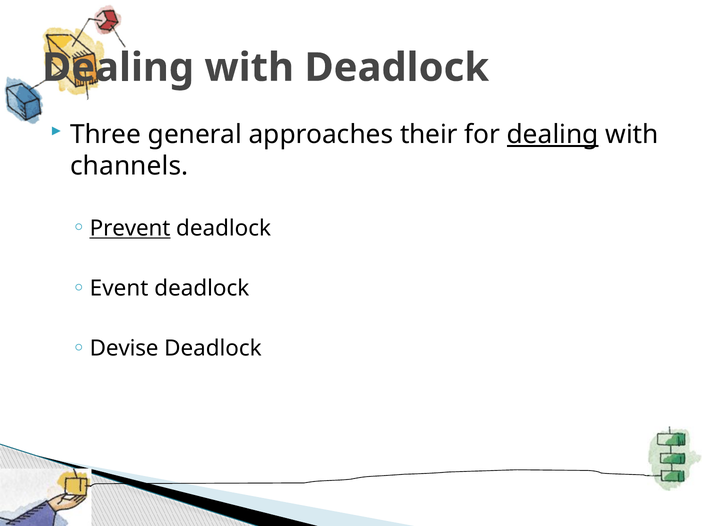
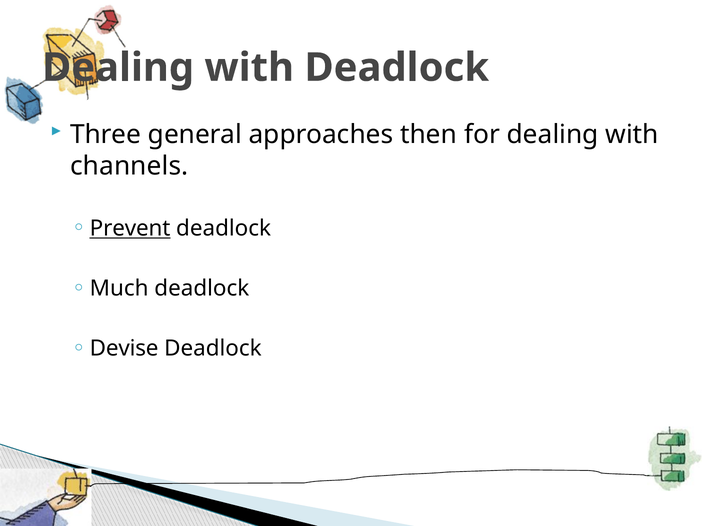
their: their -> then
dealing at (553, 135) underline: present -> none
Event: Event -> Much
